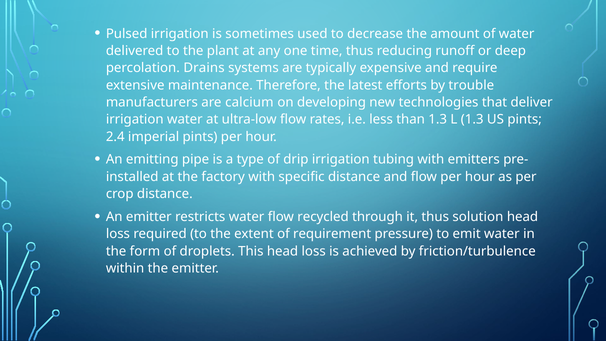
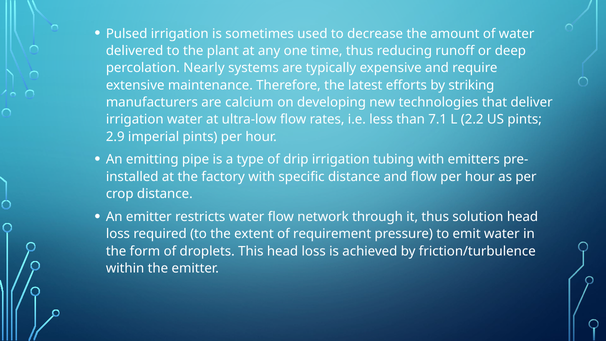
Drains: Drains -> Nearly
trouble: trouble -> striking
than 1.3: 1.3 -> 7.1
L 1.3: 1.3 -> 2.2
2.4: 2.4 -> 2.9
recycled: recycled -> network
